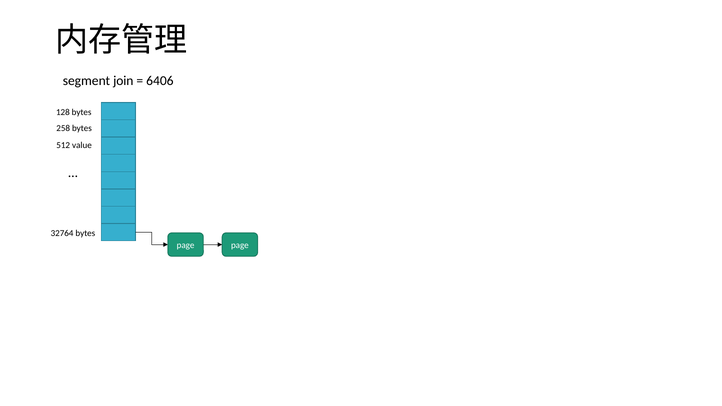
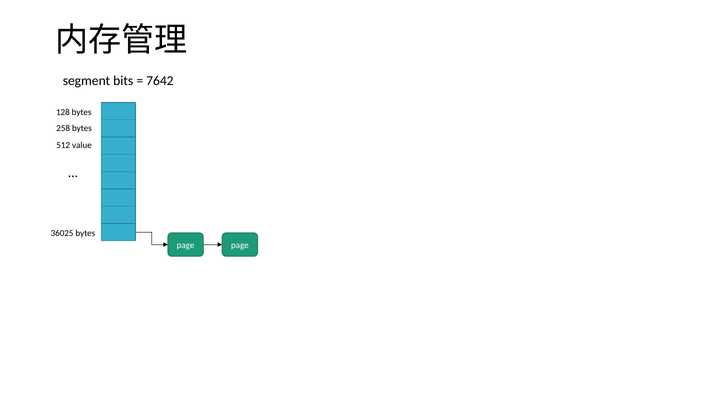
join: join -> bits
6406: 6406 -> 7642
32764: 32764 -> 36025
